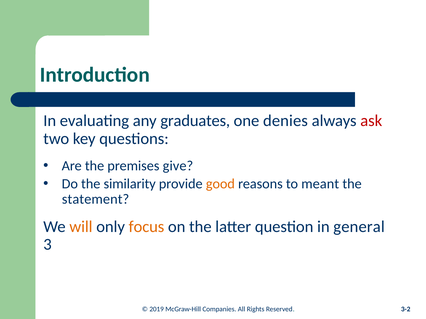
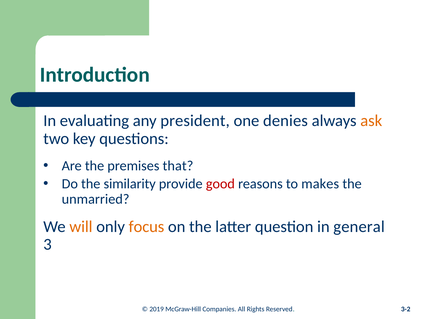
graduates: graduates -> president
ask colour: red -> orange
give: give -> that
good colour: orange -> red
meant: meant -> makes
statement: statement -> unmarried
